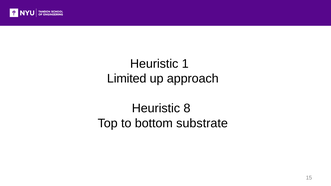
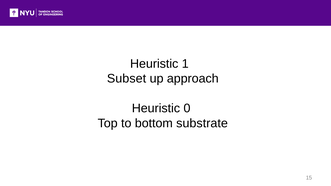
Limited: Limited -> Subset
8: 8 -> 0
